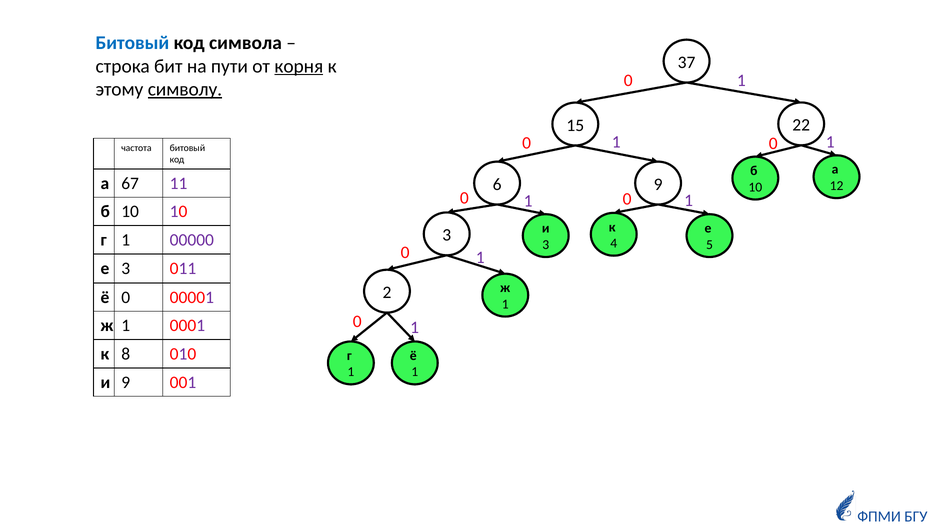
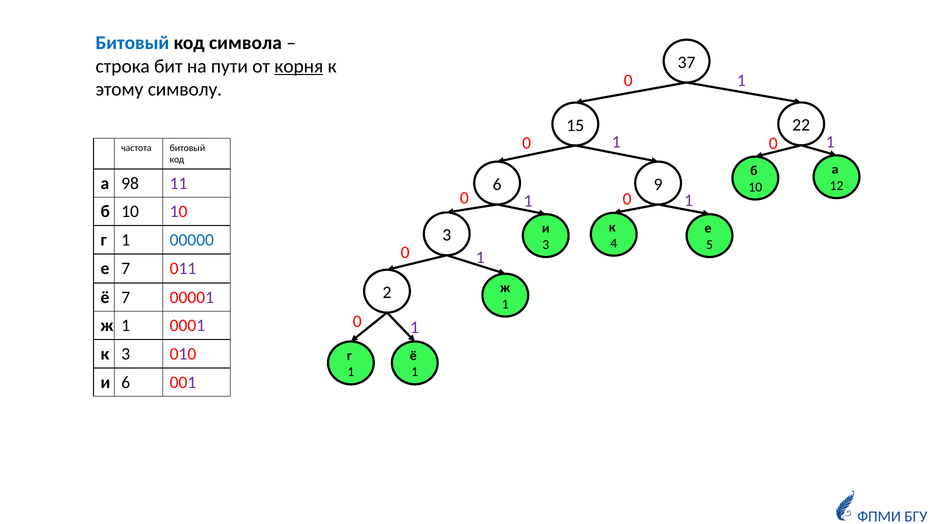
символу underline: present -> none
67: 67 -> 98
00000 colour: purple -> blue
е 3: 3 -> 7
ё 0: 0 -> 7
к 8: 8 -> 3
и 9: 9 -> 6
